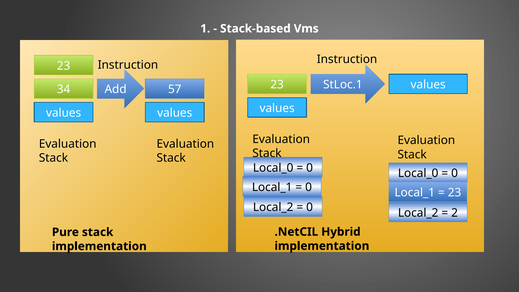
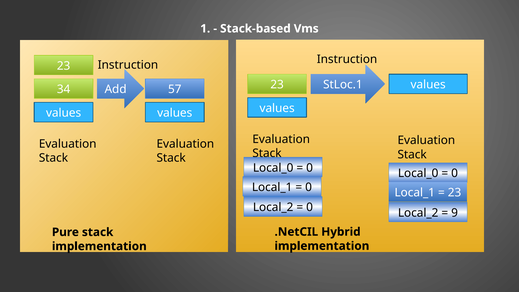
2: 2 -> 9
